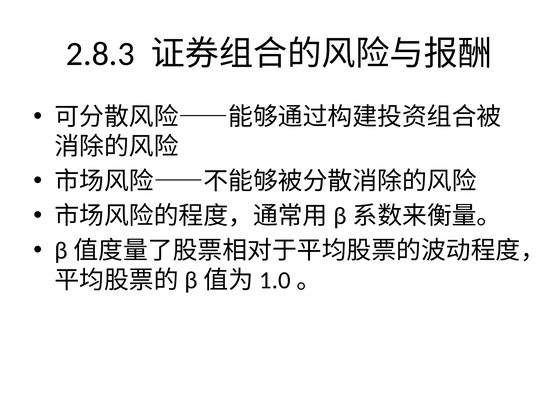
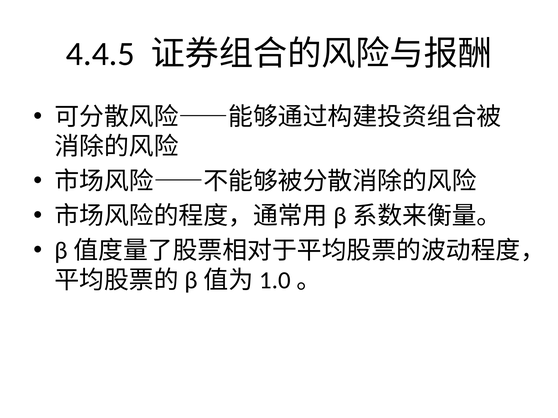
2.8.3: 2.8.3 -> 4.4.5
